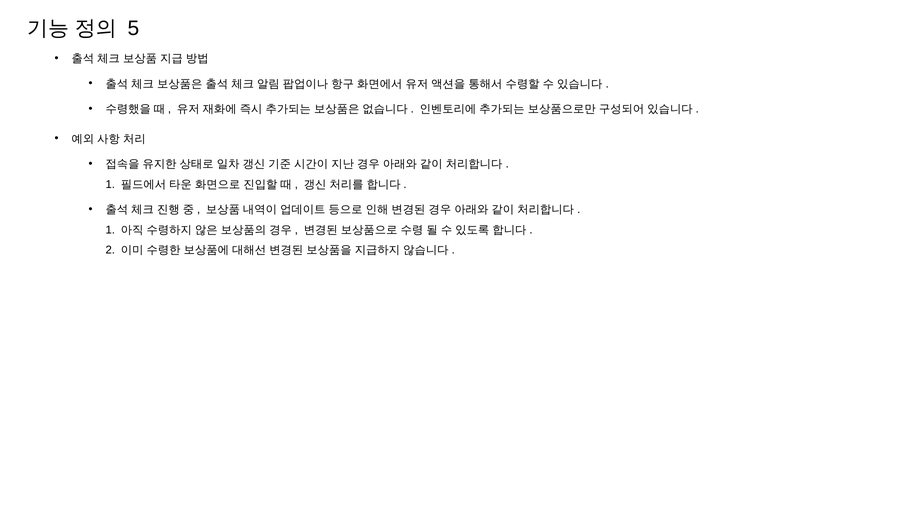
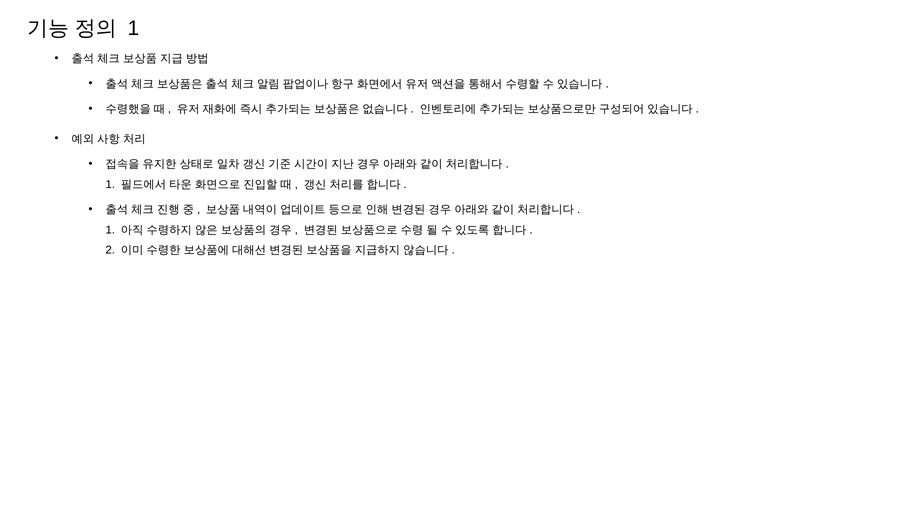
5 at (133, 28): 5 -> 1
